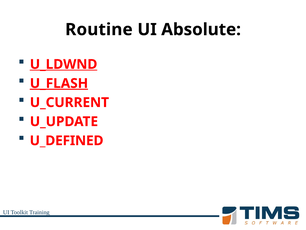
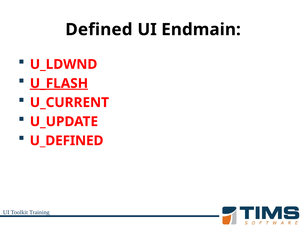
Routine: Routine -> Defined
Absolute: Absolute -> Endmain
U_LDWND underline: present -> none
